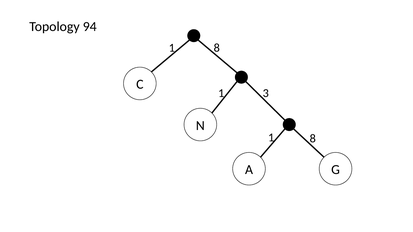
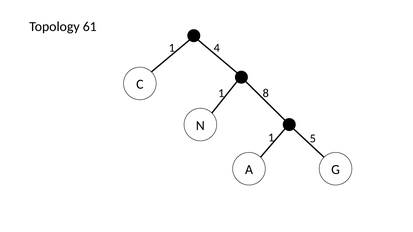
94: 94 -> 61
8 at (217, 48): 8 -> 4
3: 3 -> 8
8 at (313, 139): 8 -> 5
